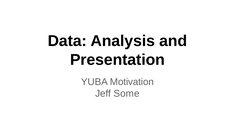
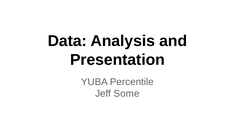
Motivation: Motivation -> Percentile
